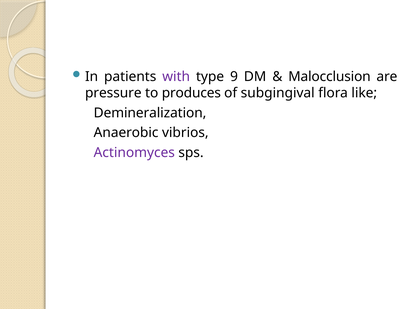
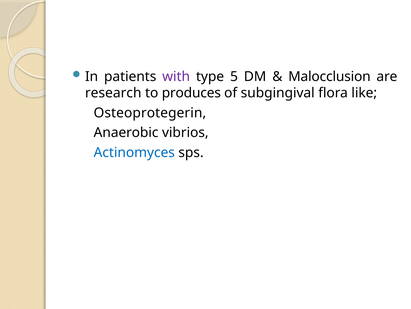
9: 9 -> 5
pressure: pressure -> research
Demineralization: Demineralization -> Osteoprotegerin
Actinomyces colour: purple -> blue
